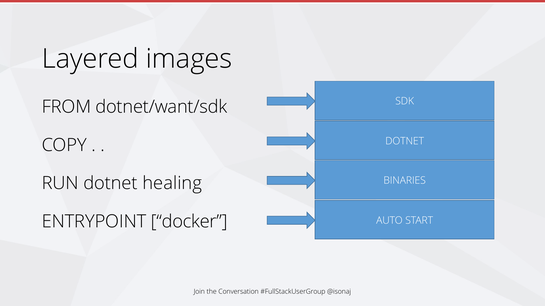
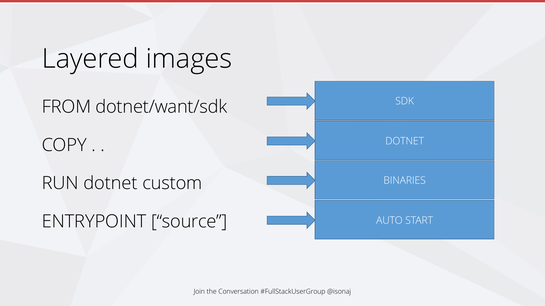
healing: healing -> custom
docker: docker -> source
